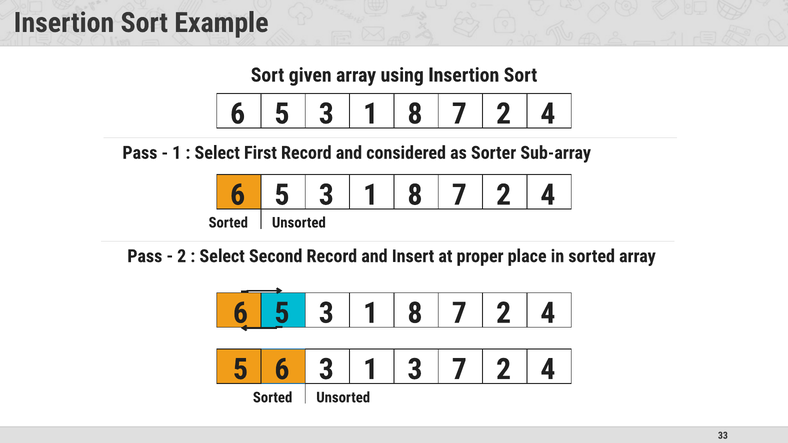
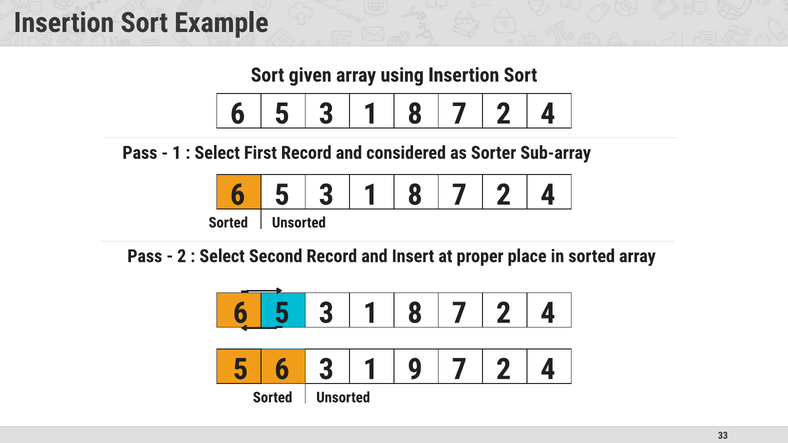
1 3: 3 -> 9
